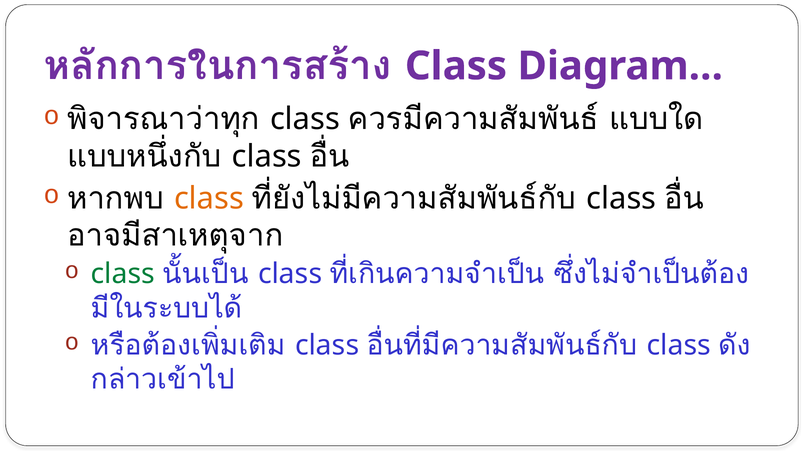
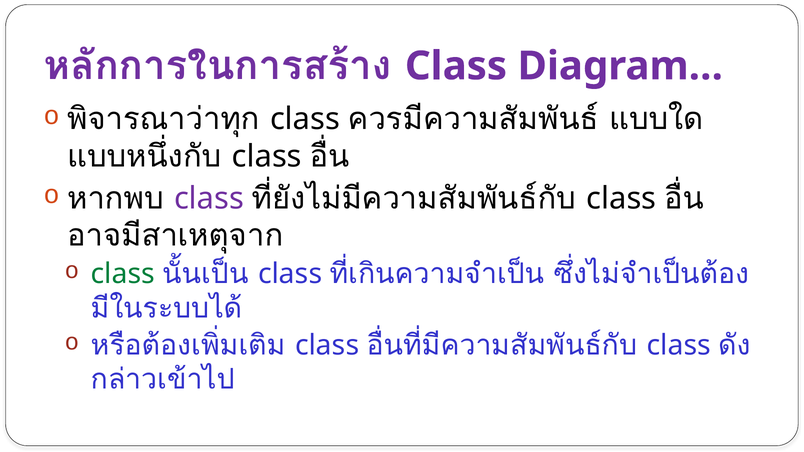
class at (209, 198) colour: orange -> purple
